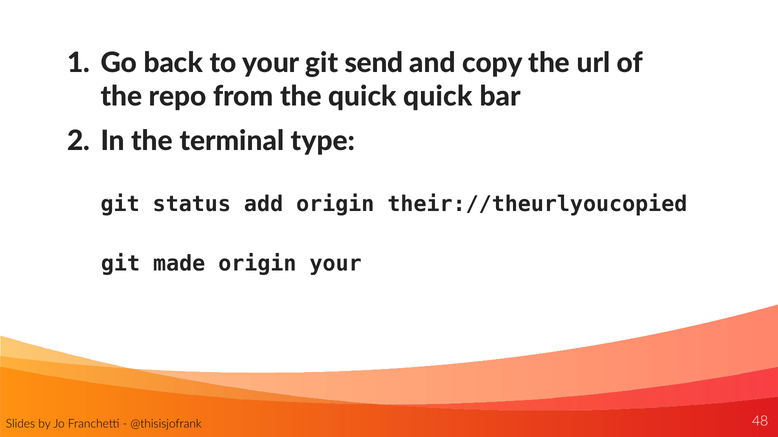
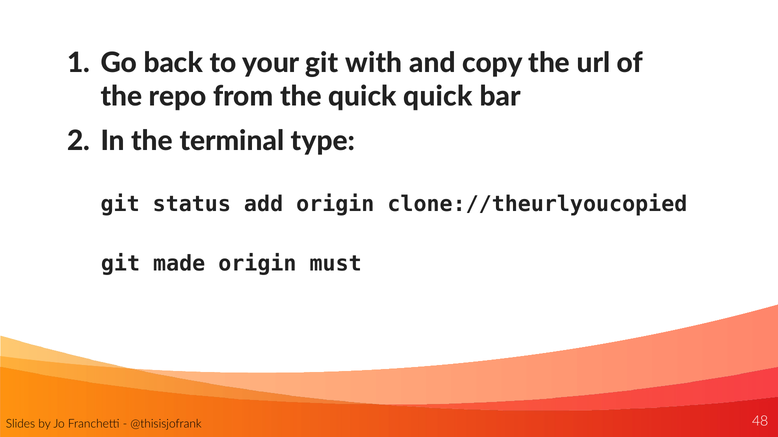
send: send -> with
their://theurlyoucopied: their://theurlyoucopied -> clone://theurlyoucopied
origin your: your -> must
